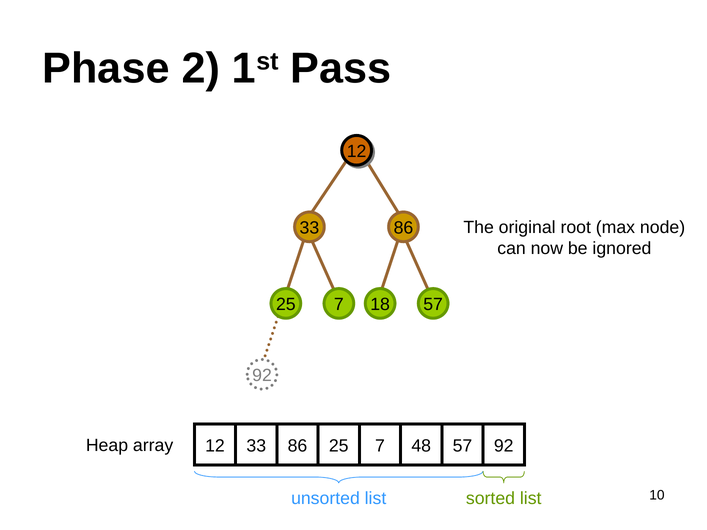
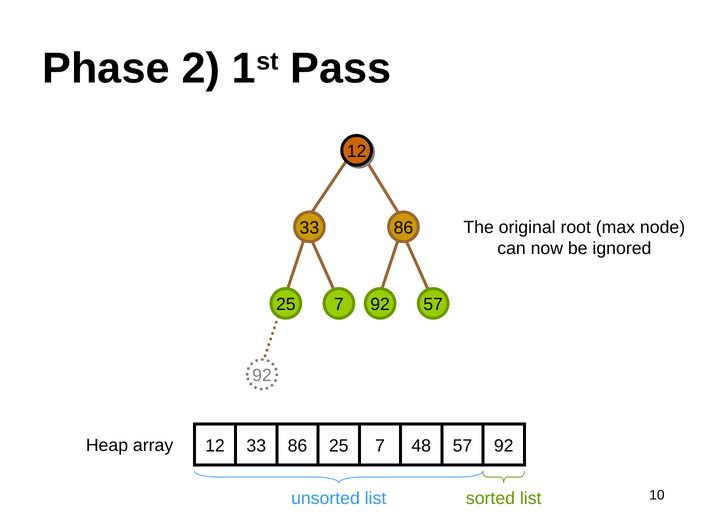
7 18: 18 -> 92
